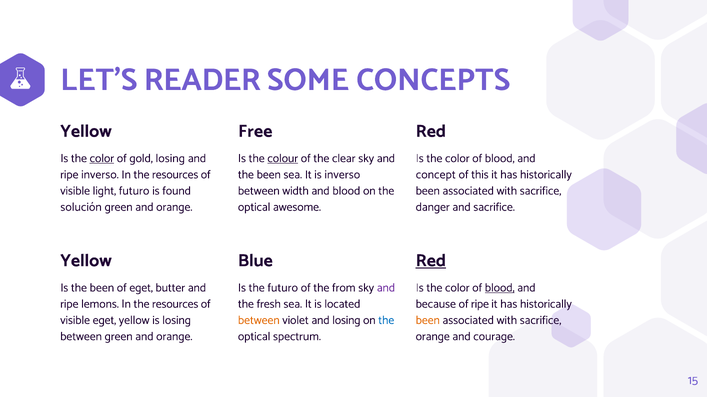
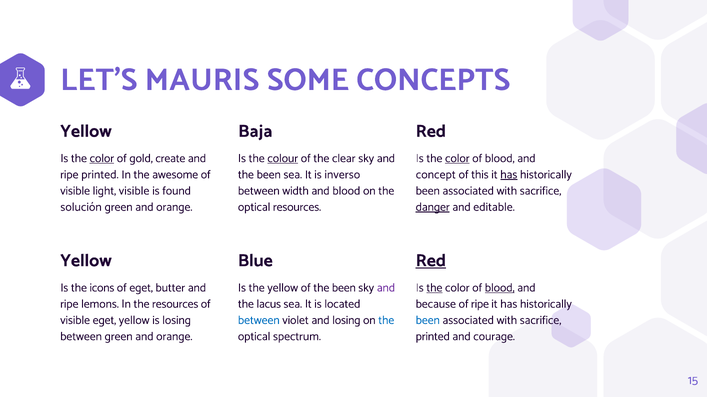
READER: READER -> MAURIS
Free: Free -> Baja
gold losing: losing -> create
color at (457, 159) underline: none -> present
ripe inverso: inverso -> printed
resources at (175, 175): resources -> awesome
has at (509, 175) underline: none -> present
light futuro: futuro -> visible
optical awesome: awesome -> resources
danger underline: none -> present
and sacrifice: sacrifice -> editable
Is the been: been -> icons
the futuro: futuro -> yellow
of the from: from -> been
the at (434, 288) underline: none -> present
fresh: fresh -> lacus
between at (259, 321) colour: orange -> blue
been at (428, 321) colour: orange -> blue
orange at (433, 337): orange -> printed
